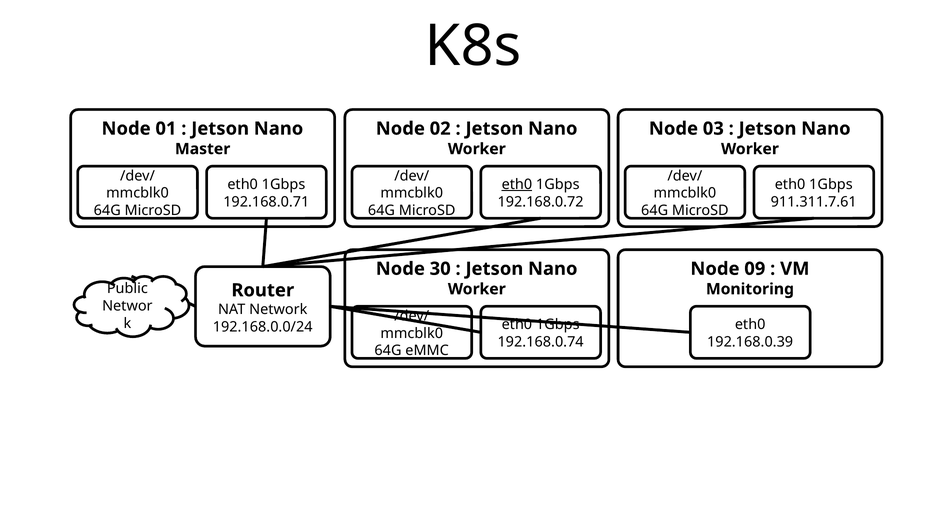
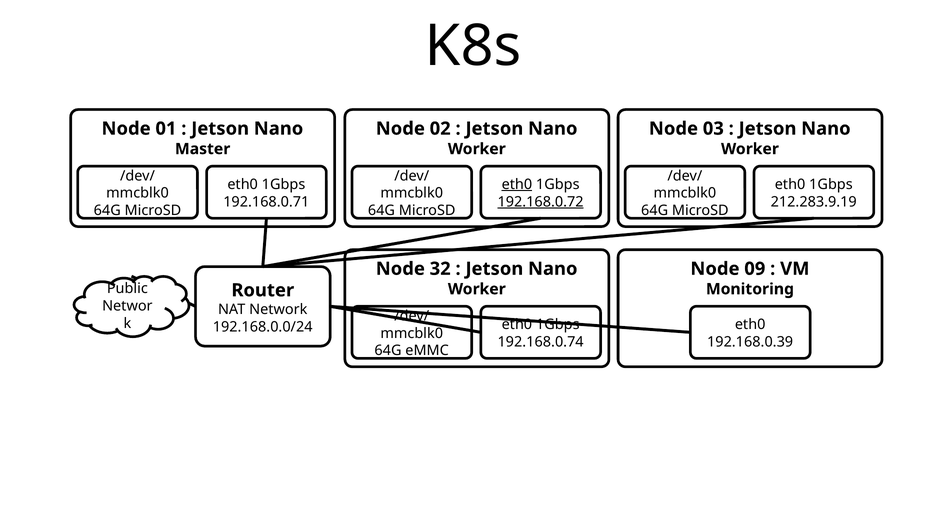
192.168.0.72 underline: none -> present
911.311.7.61: 911.311.7.61 -> 212.283.9.19
30: 30 -> 32
